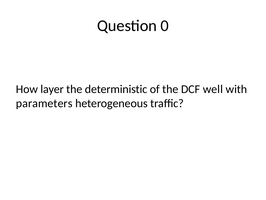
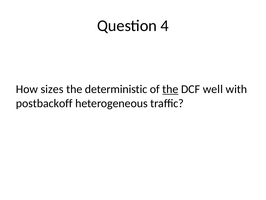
0: 0 -> 4
layer: layer -> sizes
the at (170, 89) underline: none -> present
parameters: parameters -> postbackoff
